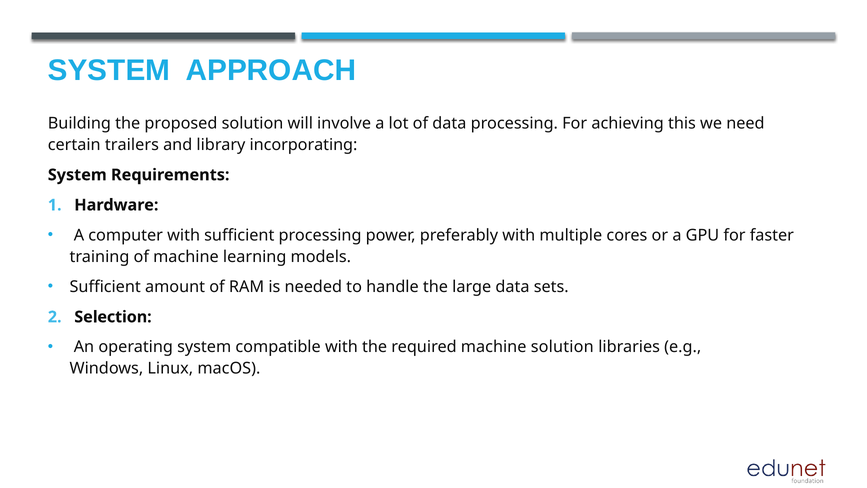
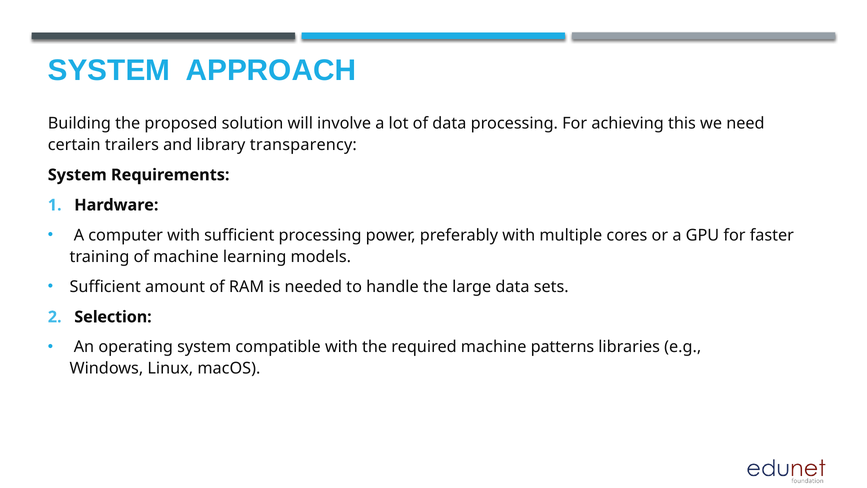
incorporating: incorporating -> transparency
machine solution: solution -> patterns
